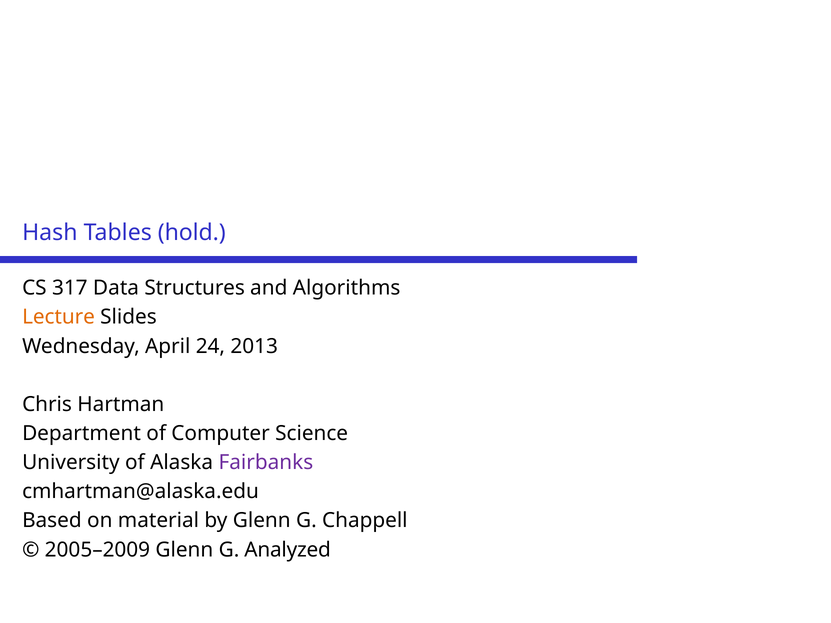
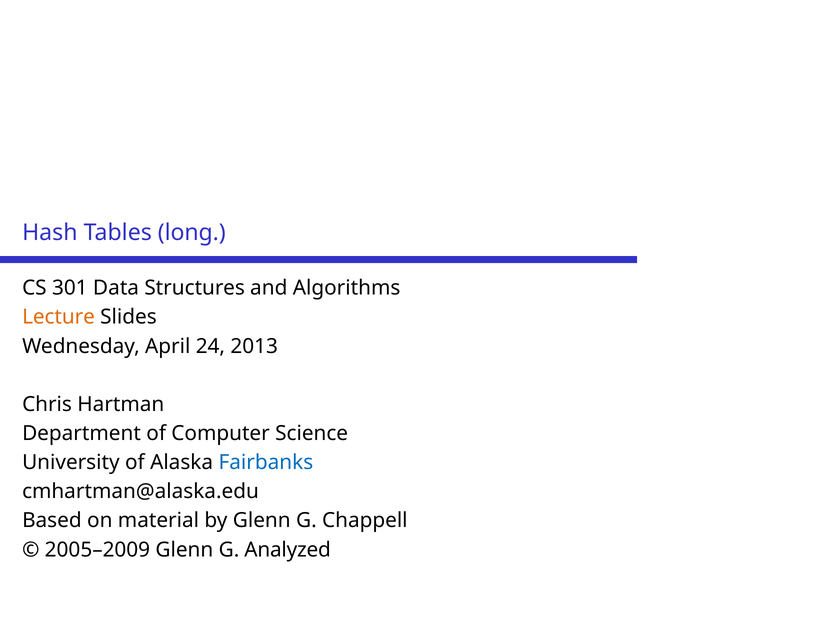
hold: hold -> long
317: 317 -> 301
Fairbanks colour: purple -> blue
